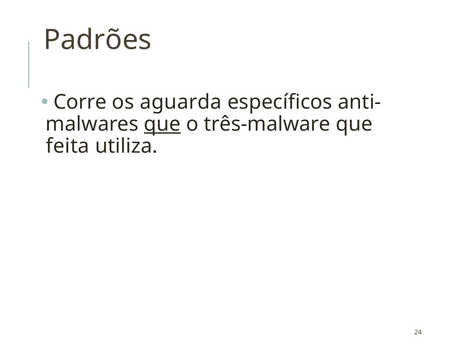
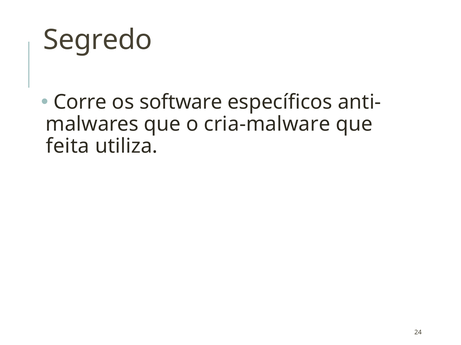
Padrões: Padrões -> Segredo
aguarda: aguarda -> software
que at (162, 124) underline: present -> none
três-malware: três-malware -> cria-malware
